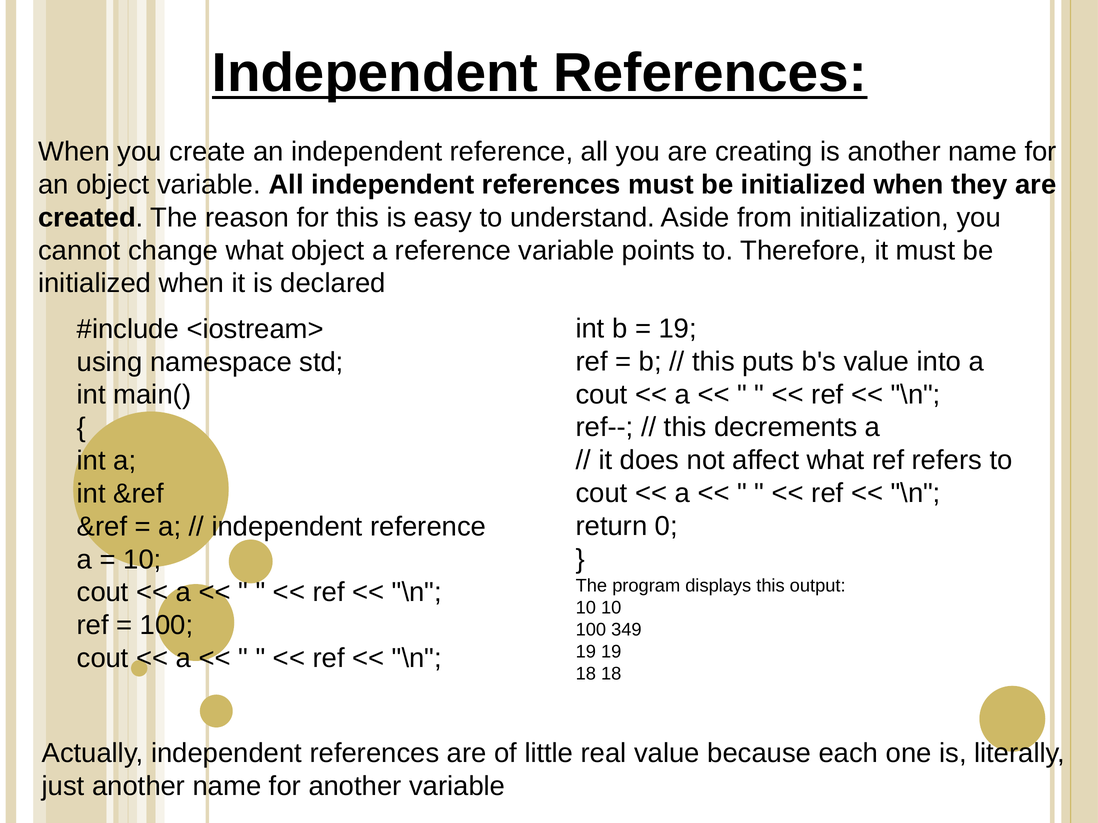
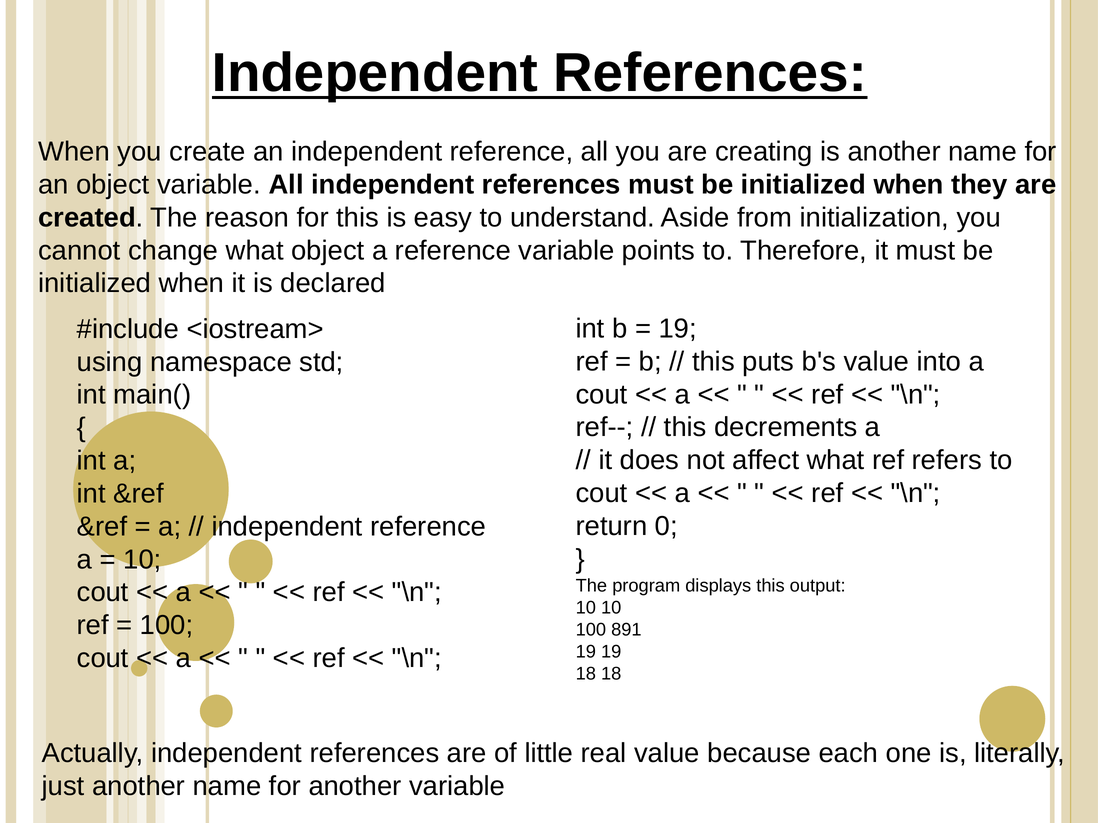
349: 349 -> 891
